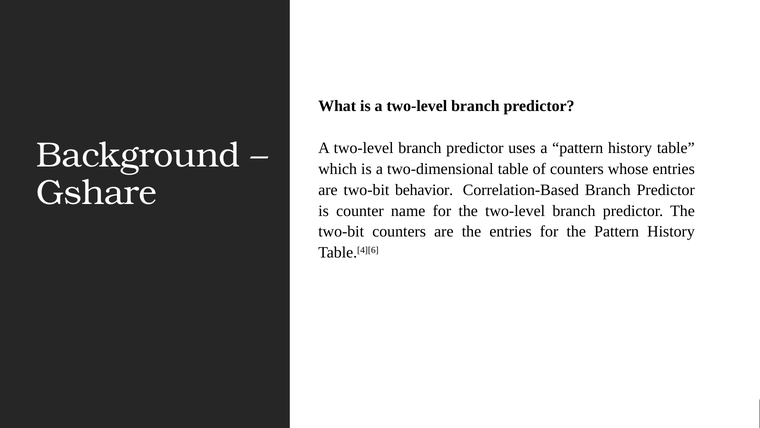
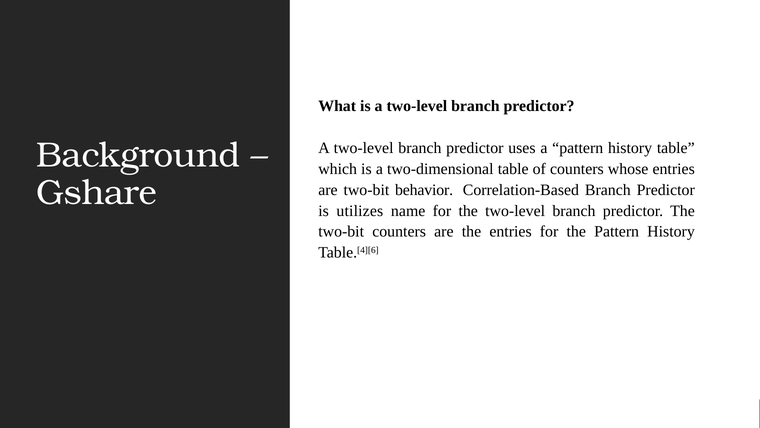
counter: counter -> utilizes
